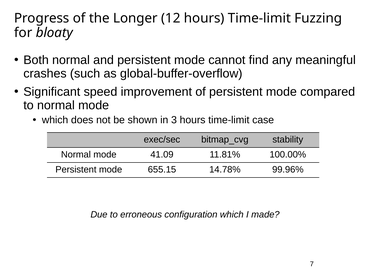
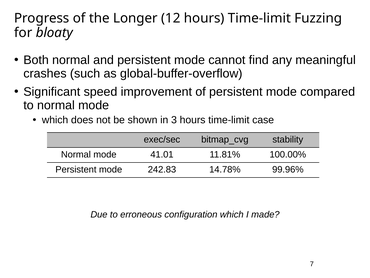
41.09: 41.09 -> 41.01
655.15: 655.15 -> 242.83
